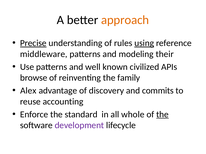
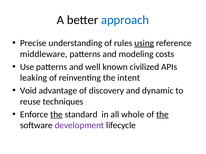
approach colour: orange -> blue
Precise underline: present -> none
their: their -> costs
browse: browse -> leaking
family: family -> intent
Alex: Alex -> Void
commits: commits -> dynamic
accounting: accounting -> techniques
the at (57, 115) underline: none -> present
